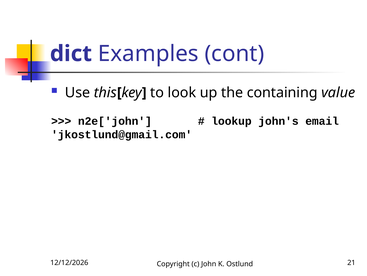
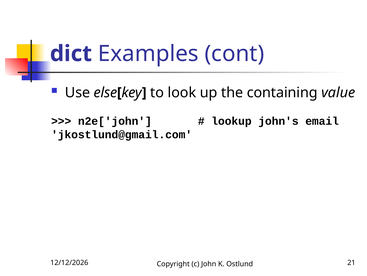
this: this -> else
